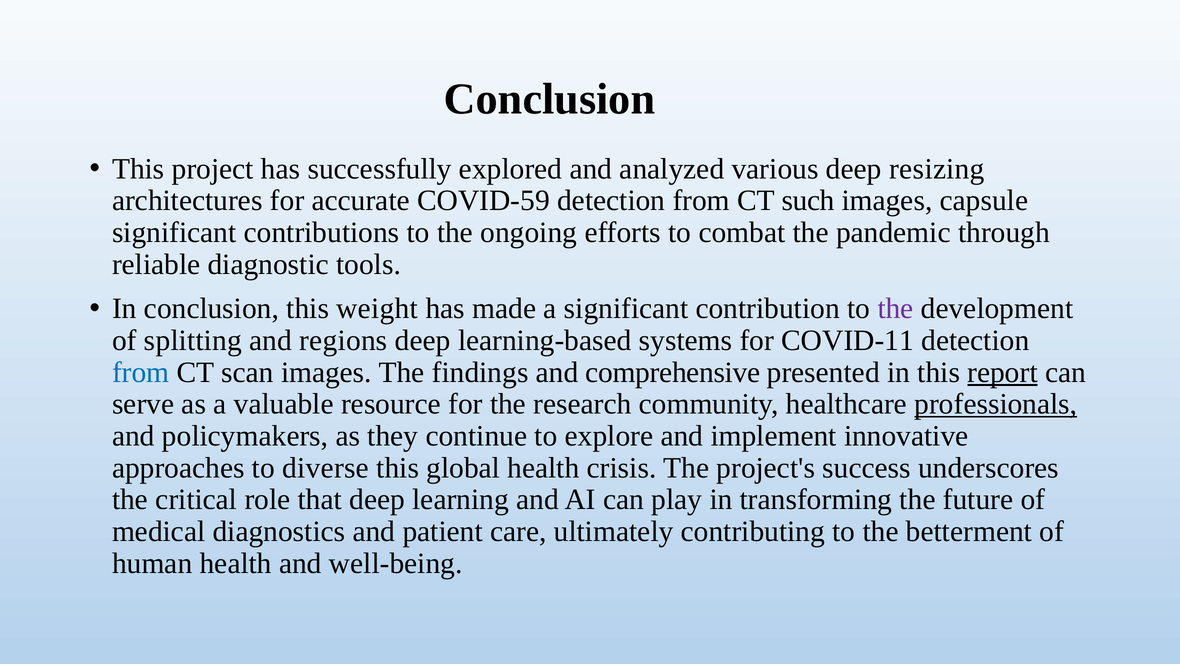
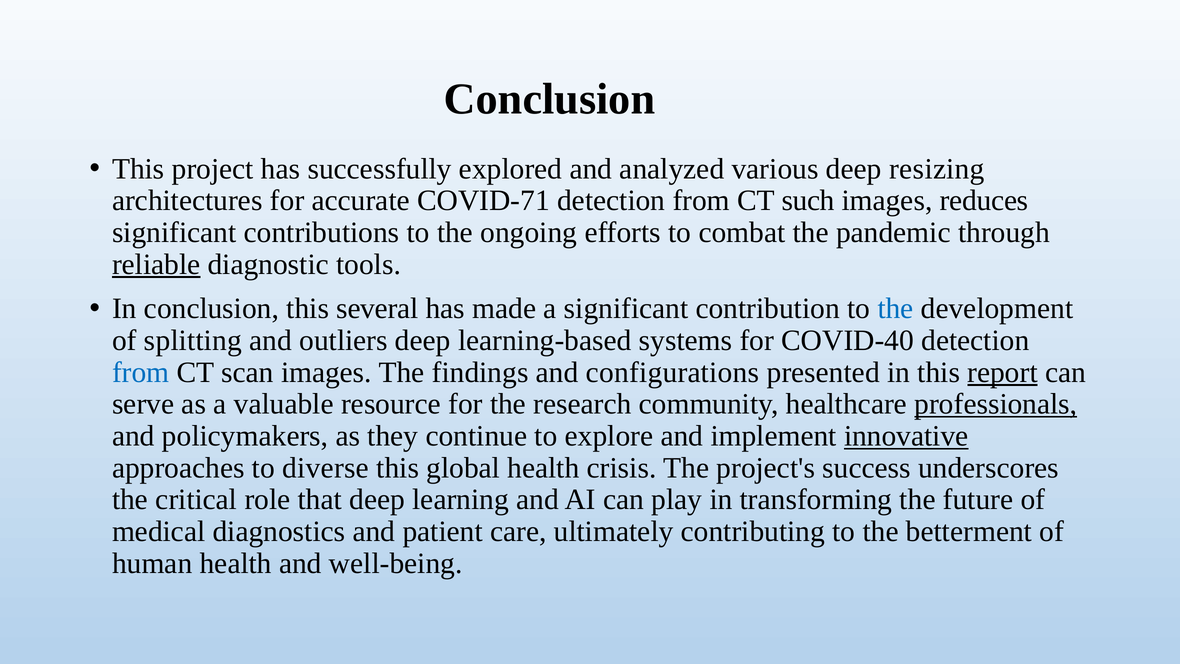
COVID-59: COVID-59 -> COVID-71
capsule: capsule -> reduces
reliable underline: none -> present
weight: weight -> several
the at (896, 308) colour: purple -> blue
regions: regions -> outliers
COVID-11: COVID-11 -> COVID-40
comprehensive: comprehensive -> configurations
innovative underline: none -> present
